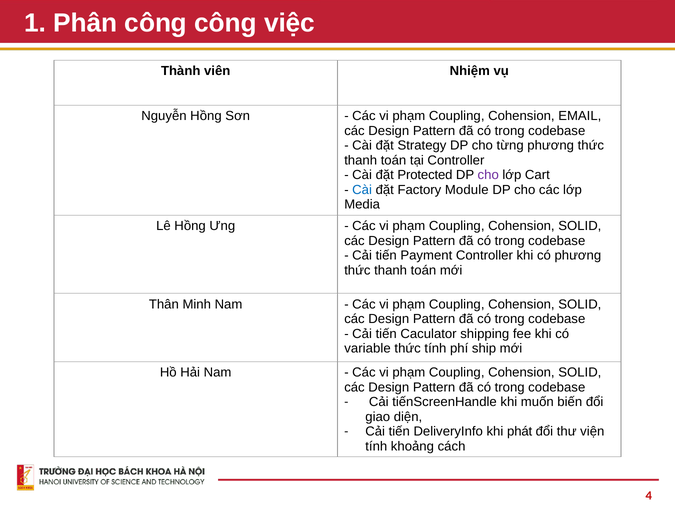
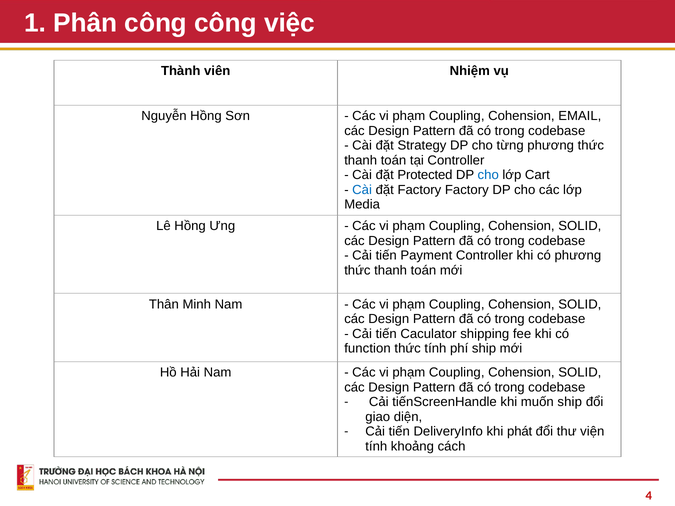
cho at (488, 175) colour: purple -> blue
Factory Module: Module -> Factory
variable: variable -> function
muốn biến: biến -> ship
